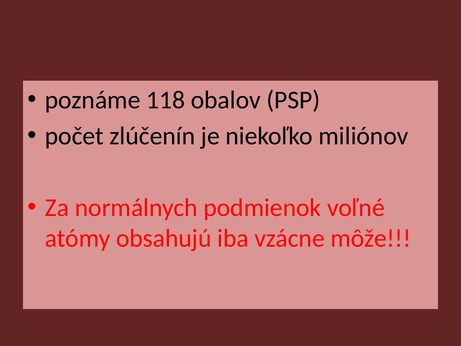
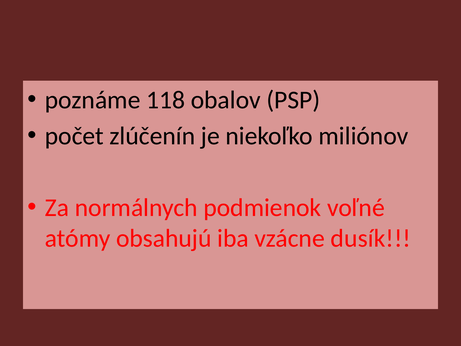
môže: môže -> dusík
